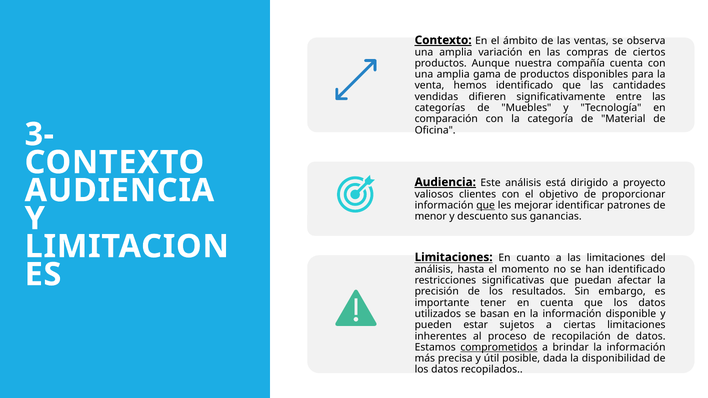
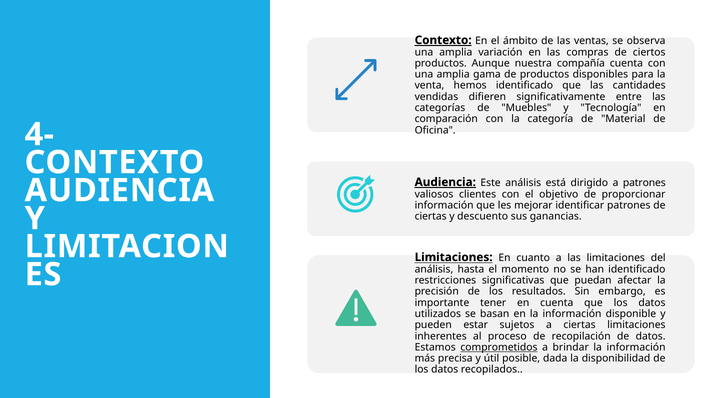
3-: 3- -> 4-
a proyecto: proyecto -> patrones
que at (486, 205) underline: present -> none
menor at (431, 217): menor -> ciertas
